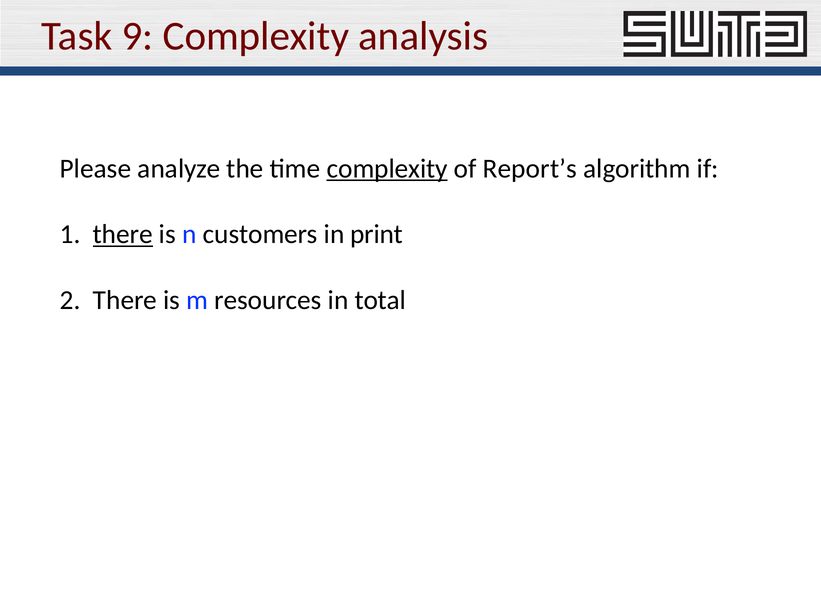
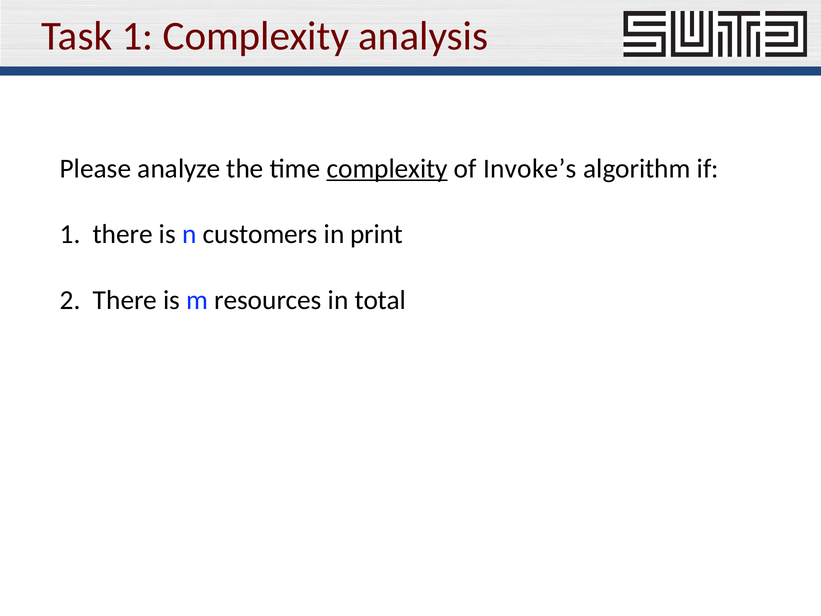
Task 9: 9 -> 1
Report’s: Report’s -> Invoke’s
there at (123, 234) underline: present -> none
